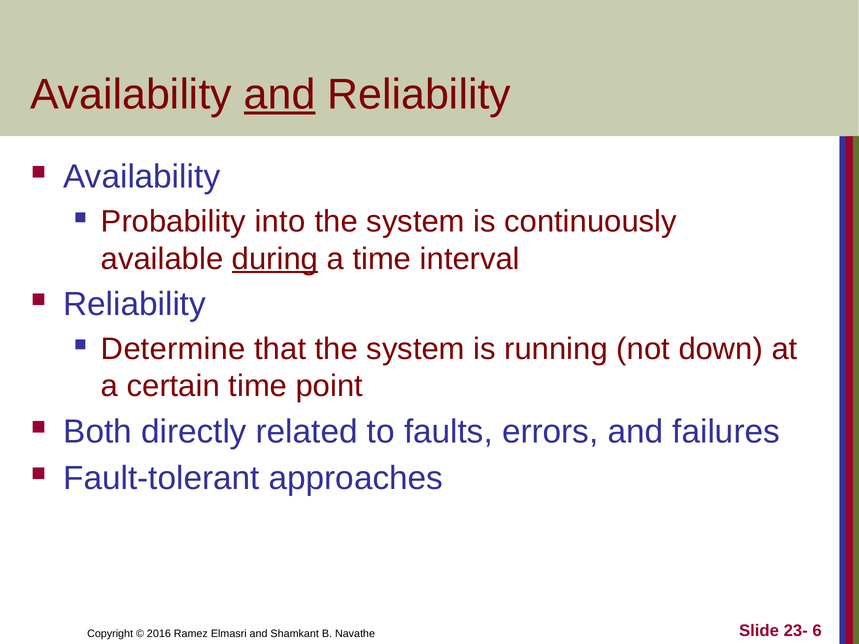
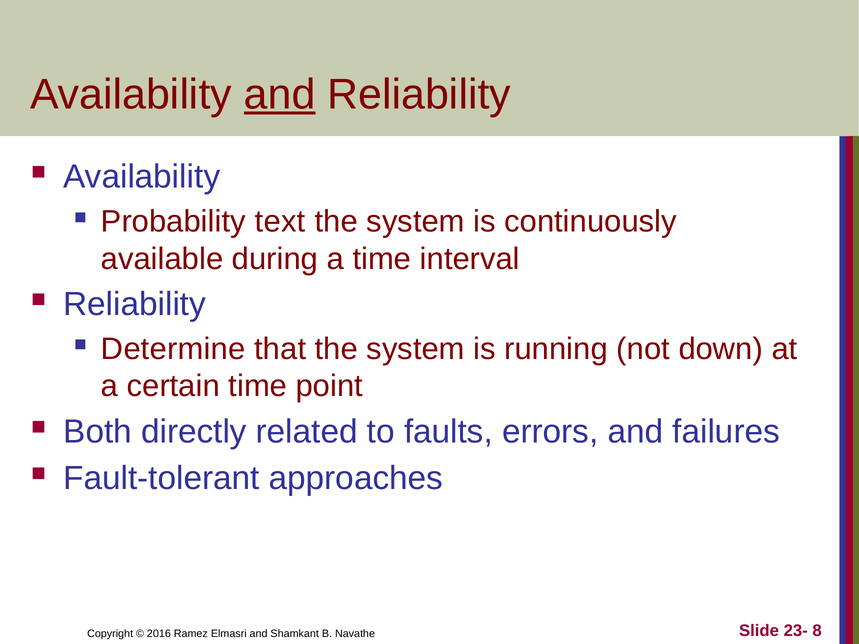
into: into -> text
during underline: present -> none
6: 6 -> 8
